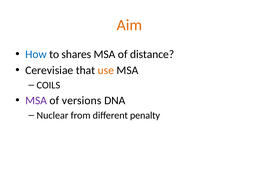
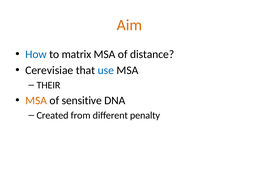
shares: shares -> matrix
use colour: orange -> blue
COILS: COILS -> THEIR
MSA at (36, 101) colour: purple -> orange
versions: versions -> sensitive
Nuclear: Nuclear -> Created
